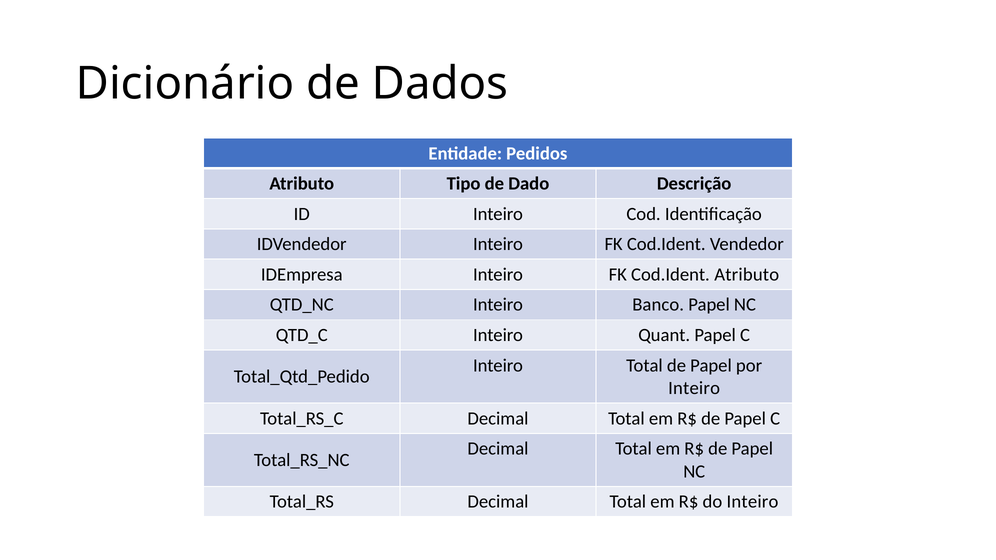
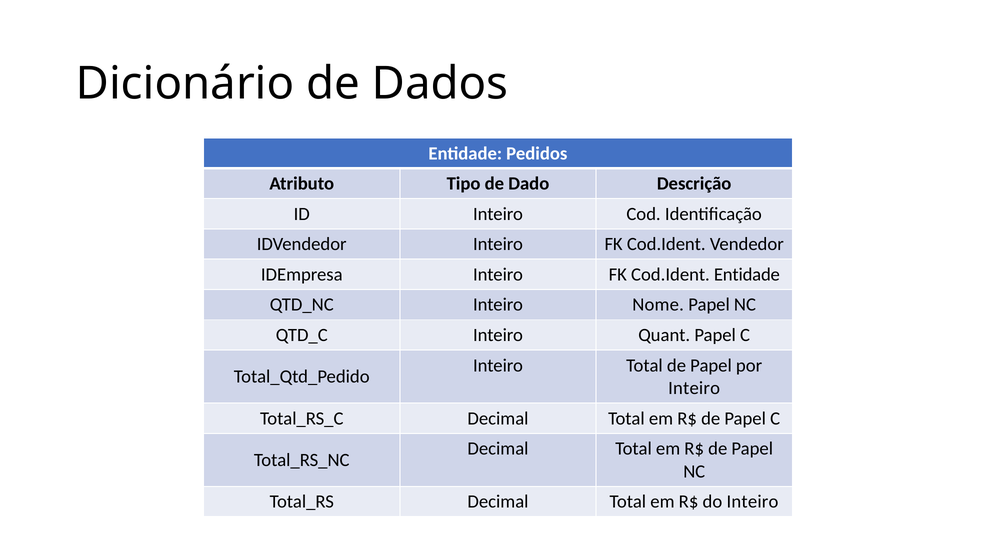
Cod.Ident Atributo: Atributo -> Entidade
Banco: Banco -> Nome
